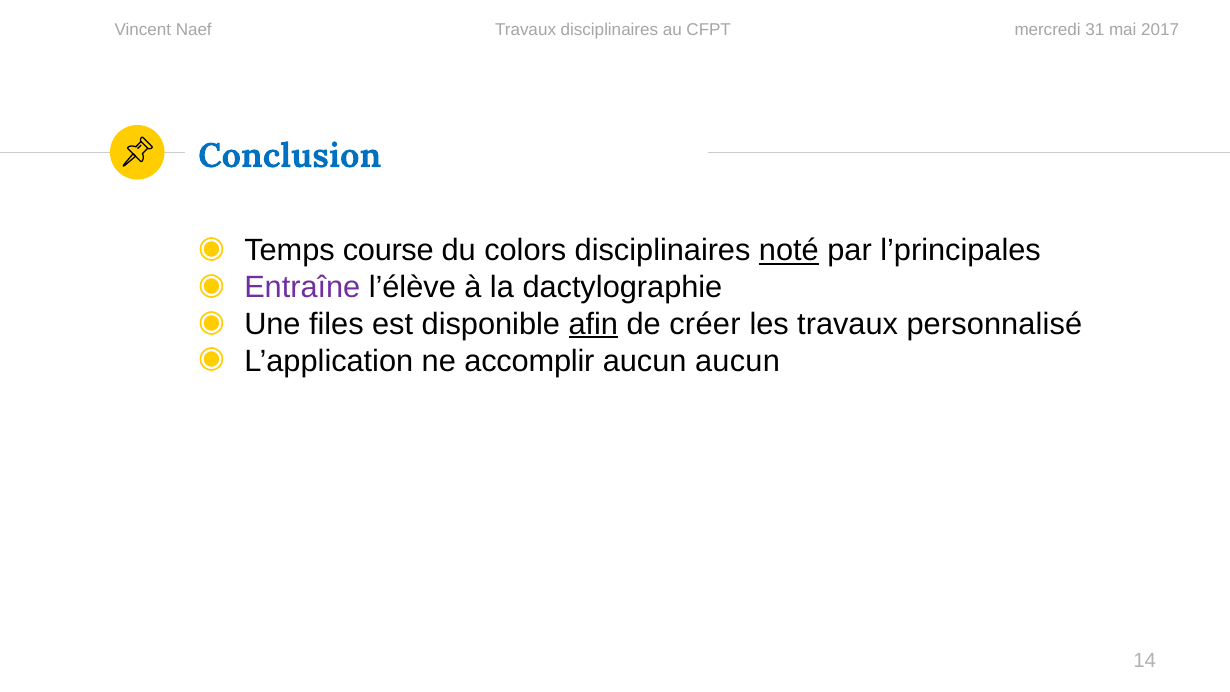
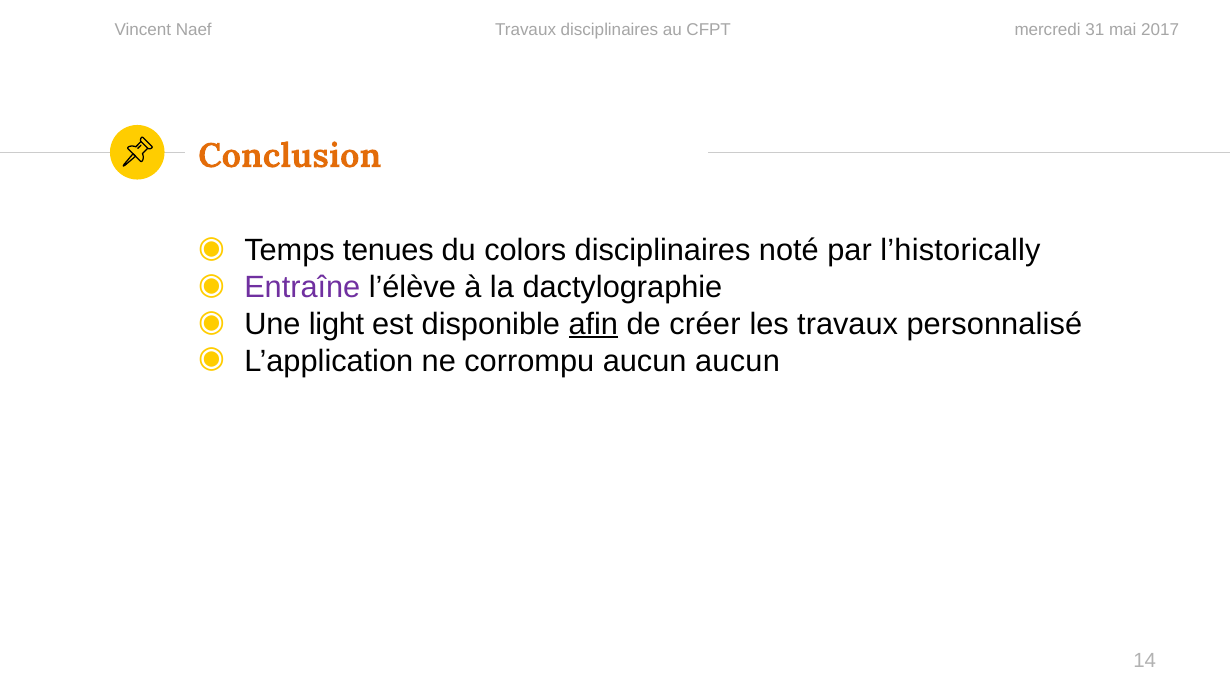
Conclusion colour: blue -> orange
course: course -> tenues
noté underline: present -> none
l’principales: l’principales -> l’historically
files: files -> light
accomplir: accomplir -> corrompu
